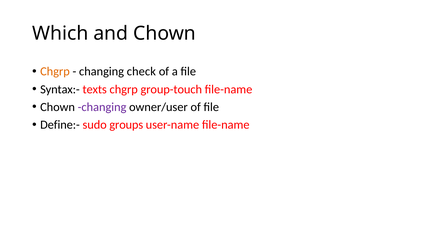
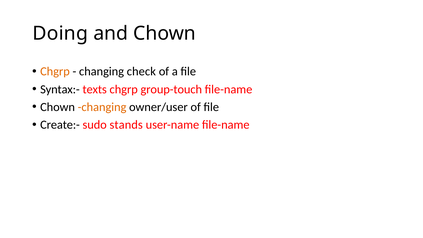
Which: Which -> Doing
changing at (102, 107) colour: purple -> orange
Define:-: Define:- -> Create:-
groups: groups -> stands
